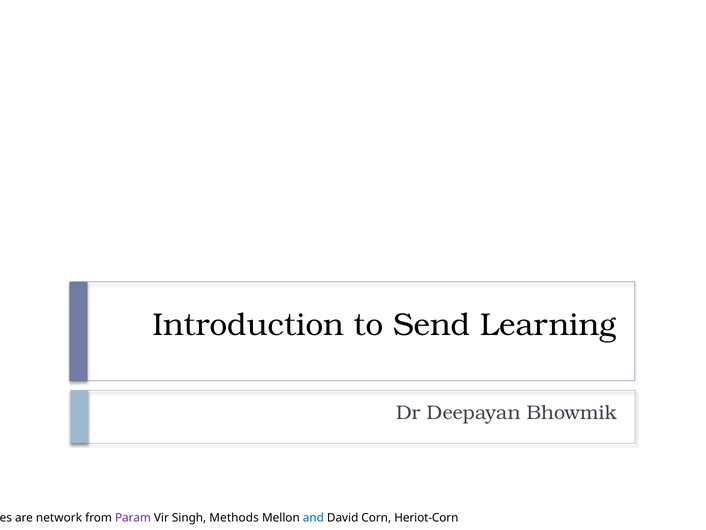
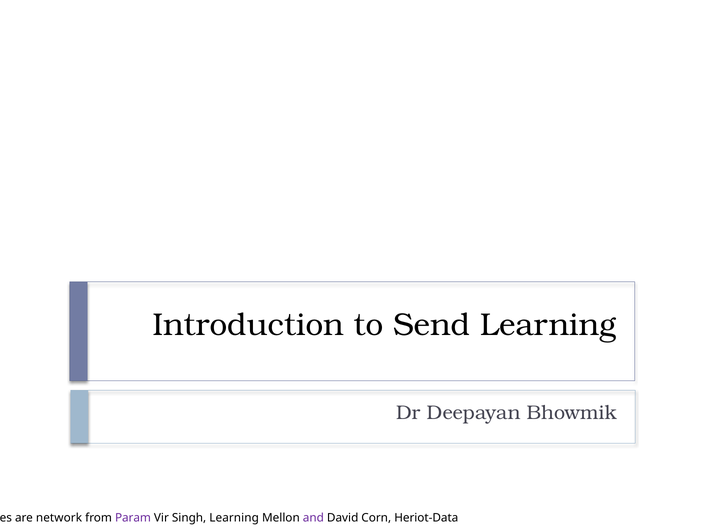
Singh Methods: Methods -> Learning
and colour: blue -> purple
Heriot-Corn: Heriot-Corn -> Heriot-Data
